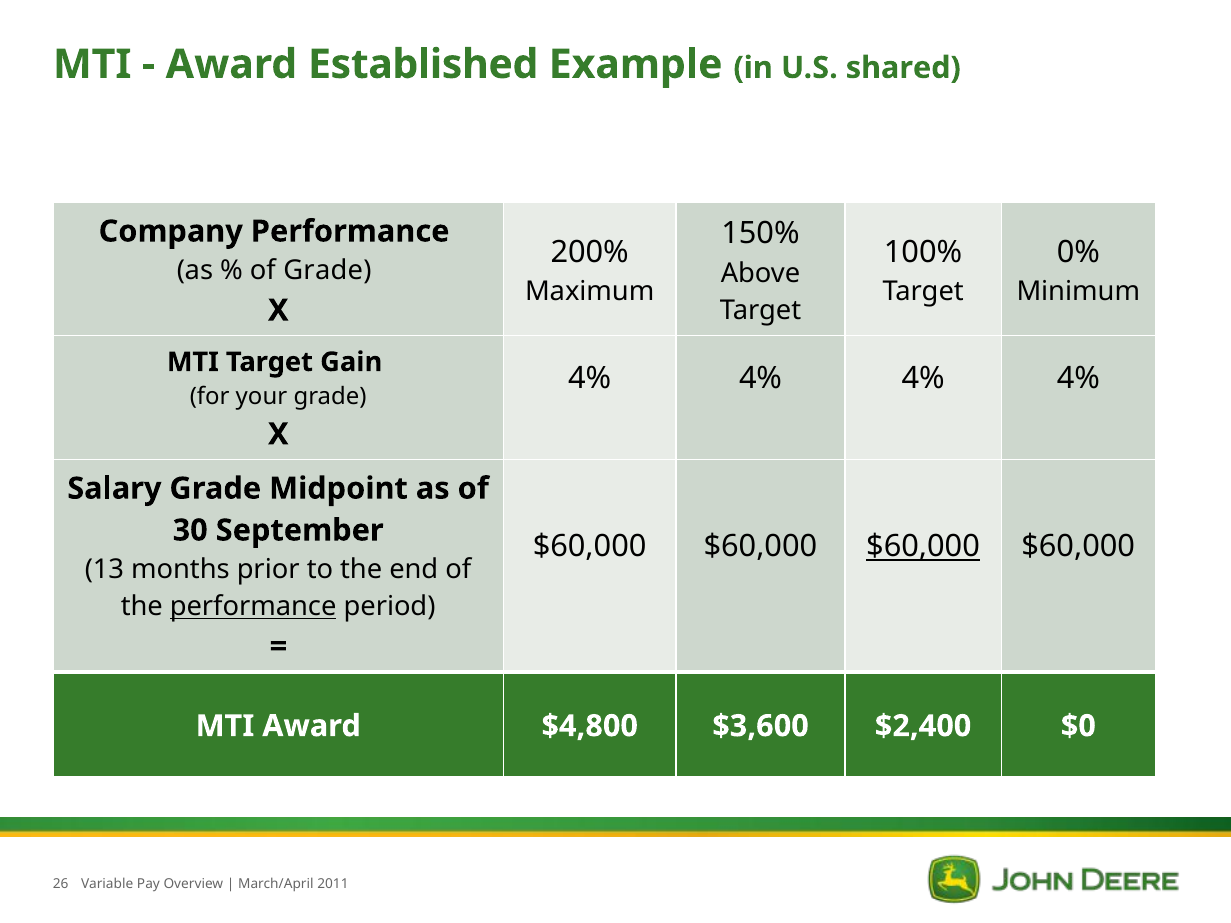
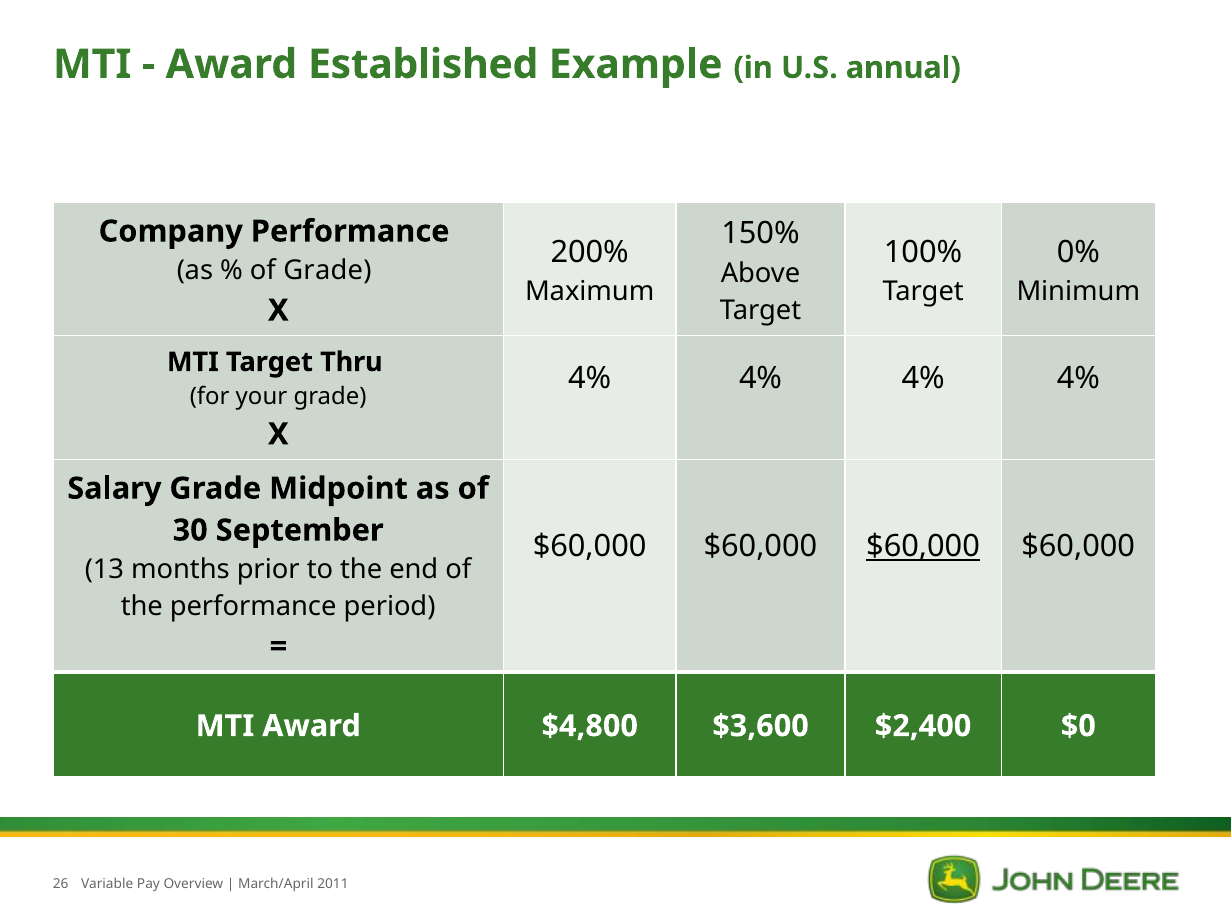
shared: shared -> annual
Gain: Gain -> Thru
performance at (253, 607) underline: present -> none
